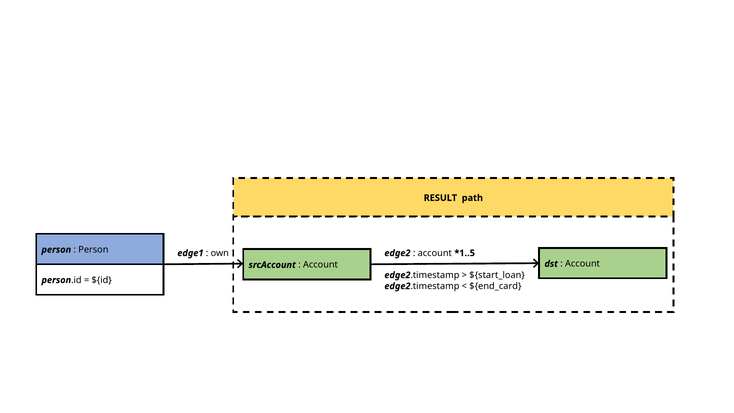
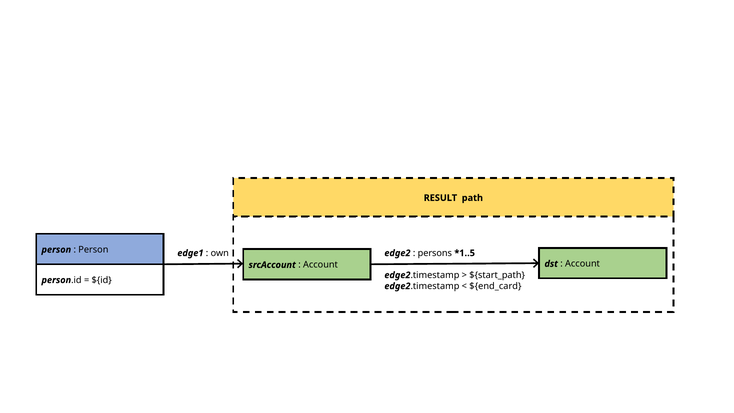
account at (435, 253): account -> persons
${start_loan: ${start_loan -> ${start_path
